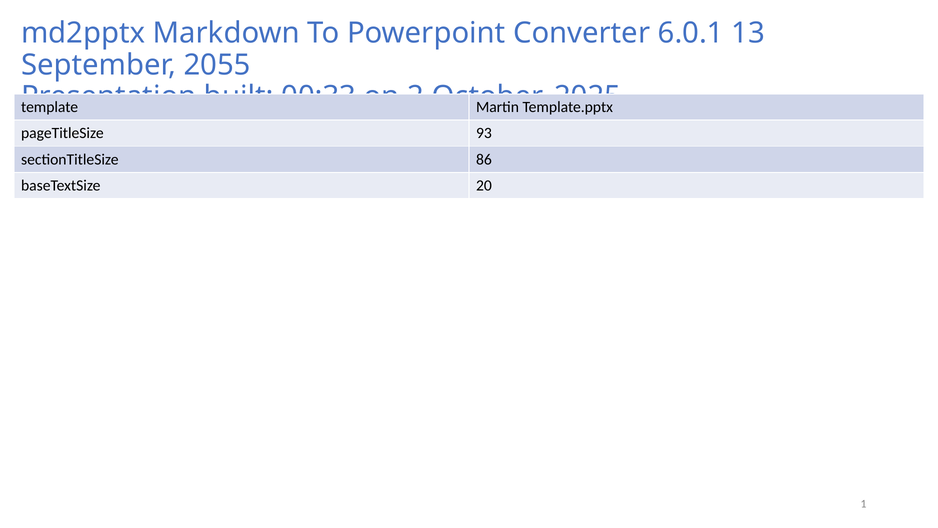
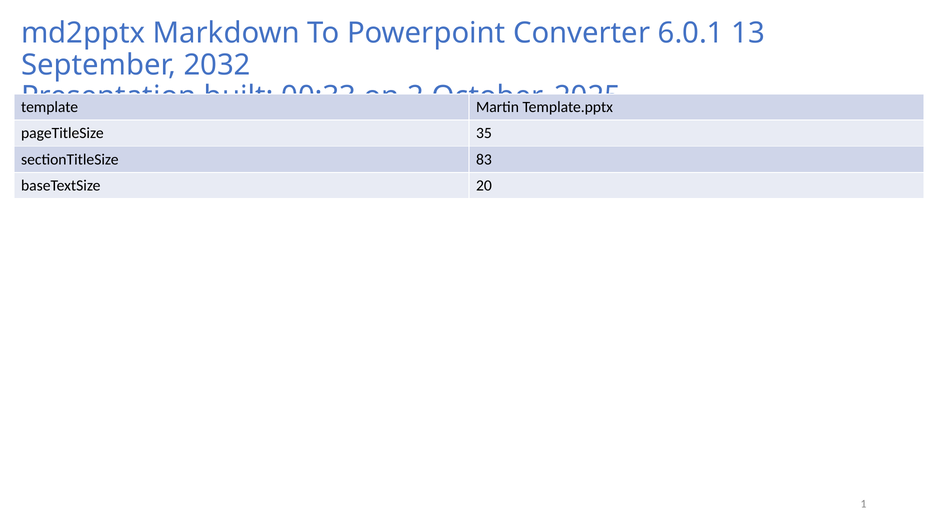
2055: 2055 -> 2032
93: 93 -> 35
86: 86 -> 83
